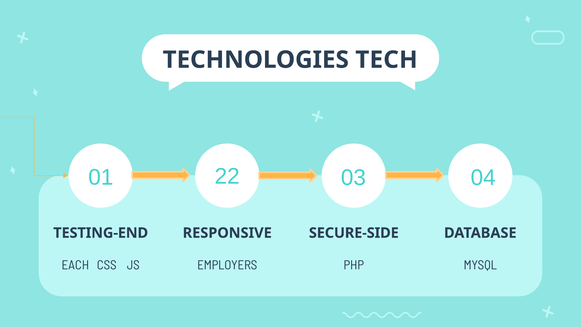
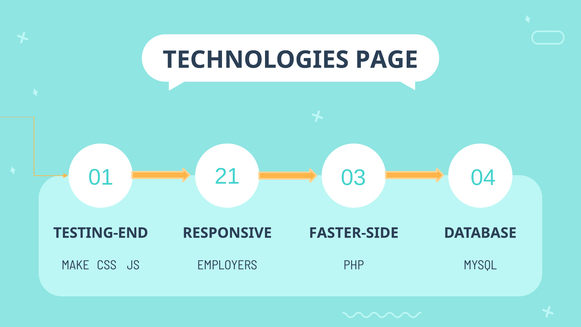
TECH: TECH -> PAGE
22: 22 -> 21
SECURE-SIDE: SECURE-SIDE -> FASTER-SIDE
EACH: EACH -> MAKE
